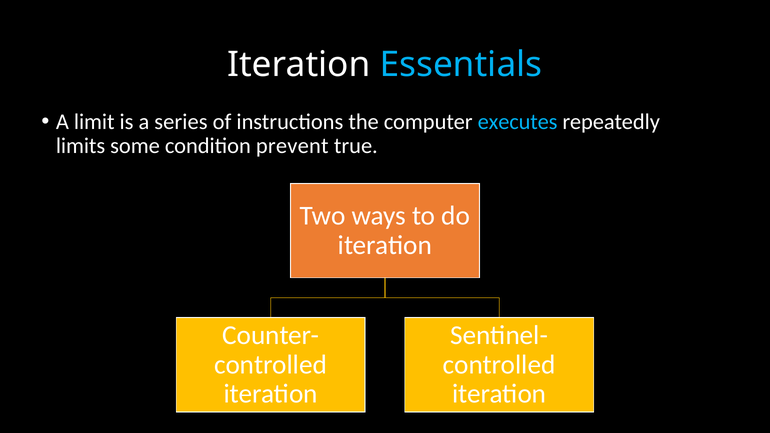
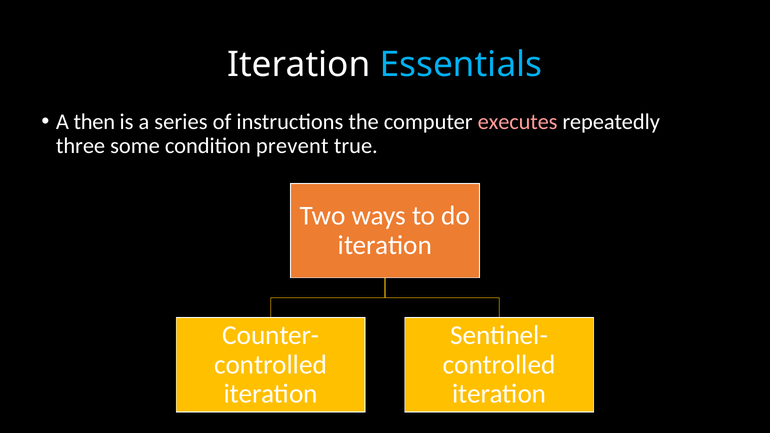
limit: limit -> then
executes colour: light blue -> pink
limits: limits -> three
